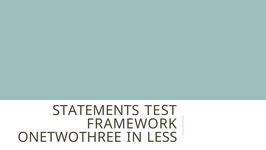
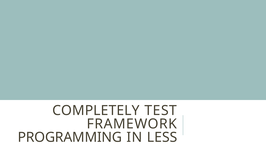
STATEMENTS: STATEMENTS -> COMPLETELY
ONETWOTHREE: ONETWOTHREE -> PROGRAMMING
